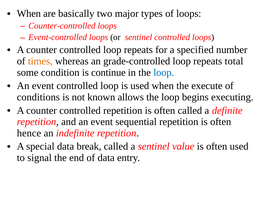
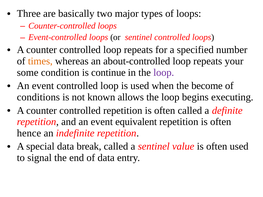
When at (29, 14): When -> Three
grade-controlled: grade-controlled -> about-controlled
total: total -> your
loop at (164, 73) colour: blue -> purple
execute: execute -> become
sequential: sequential -> equivalent
